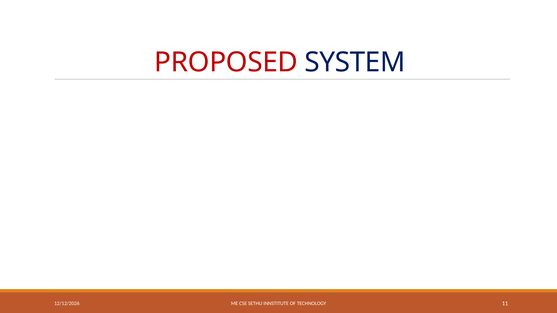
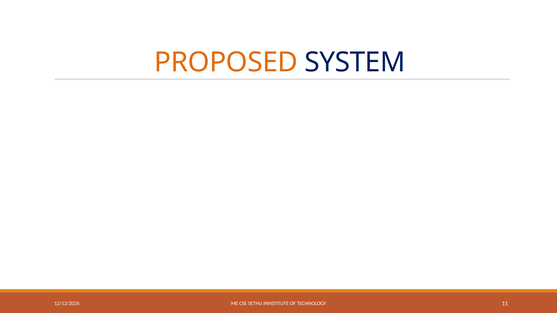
PROPOSED colour: red -> orange
